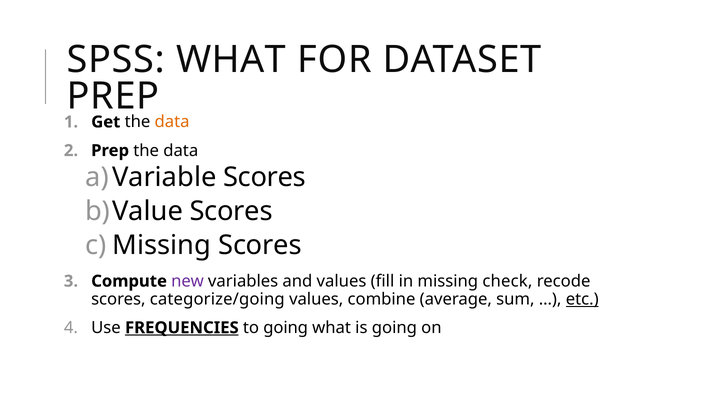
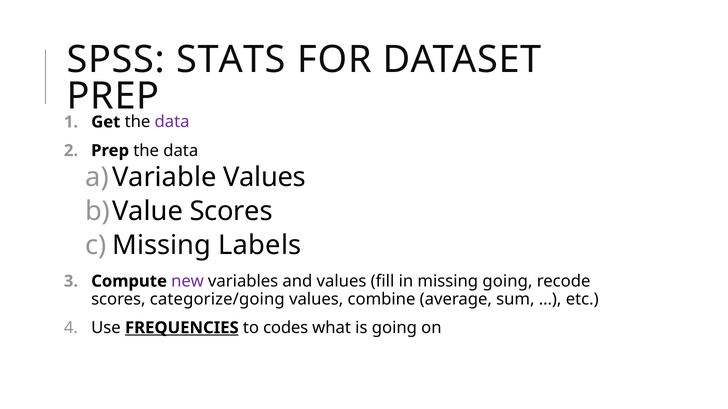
SPSS WHAT: WHAT -> STATS
data at (172, 122) colour: orange -> purple
Scores at (265, 177): Scores -> Values
Scores at (260, 246): Scores -> Labels
missing check: check -> going
etc underline: present -> none
to going: going -> codes
